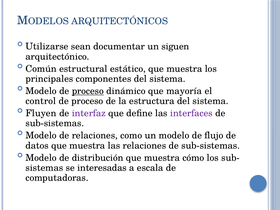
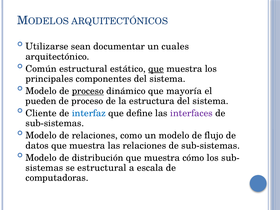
siguen: siguen -> cuales
que at (156, 69) underline: none -> present
control: control -> pueden
Fluyen: Fluyen -> Cliente
interfaz colour: purple -> blue
se interesadas: interesadas -> estructural
